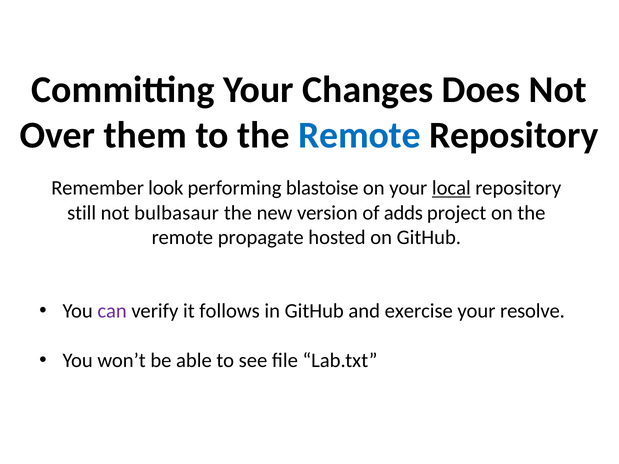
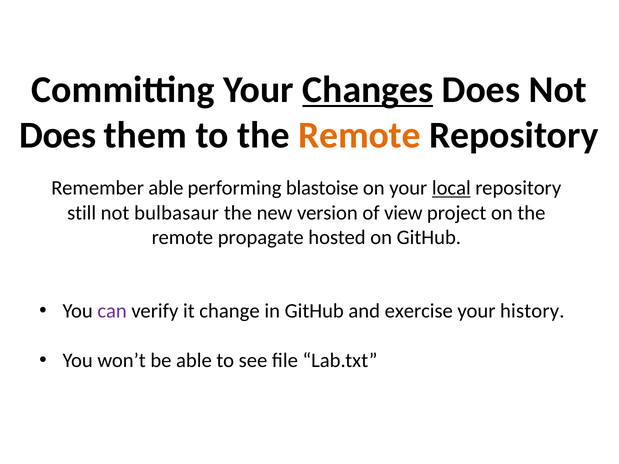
Changes underline: none -> present
Over at (57, 135): Over -> Does
Remote at (360, 135) colour: blue -> orange
Remember look: look -> able
adds: adds -> view
follows: follows -> change
resolve: resolve -> history
